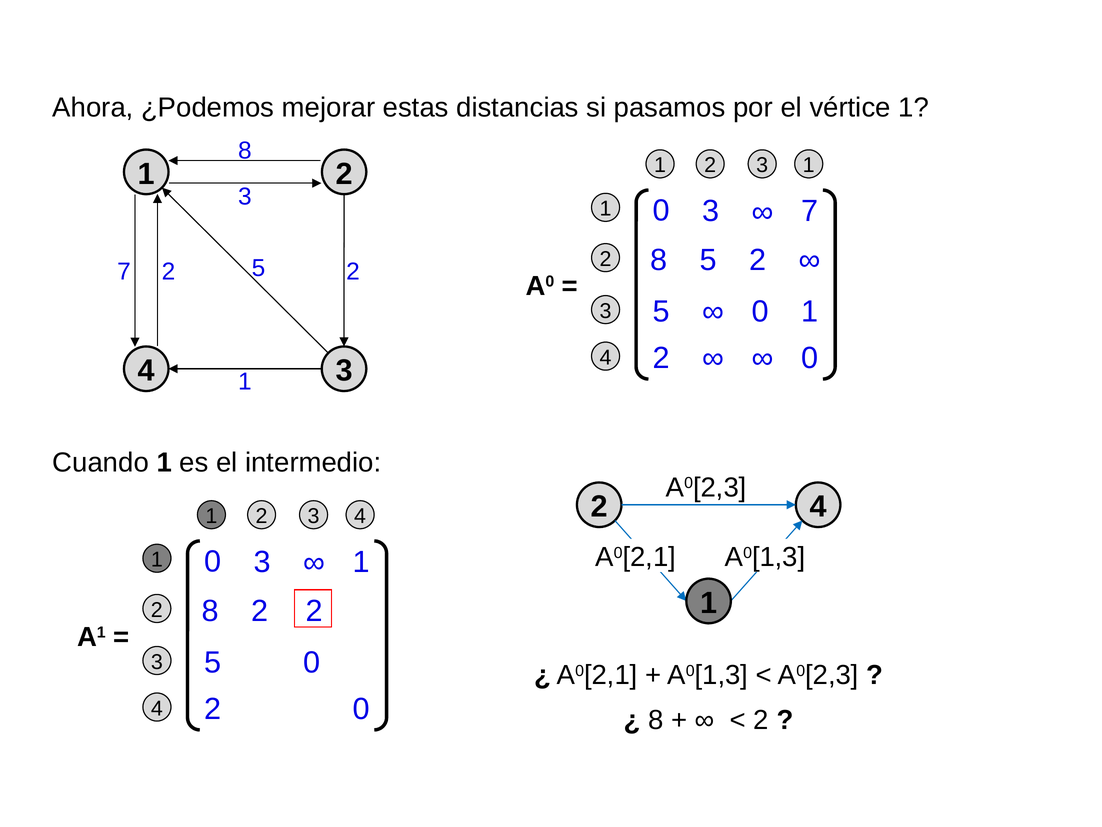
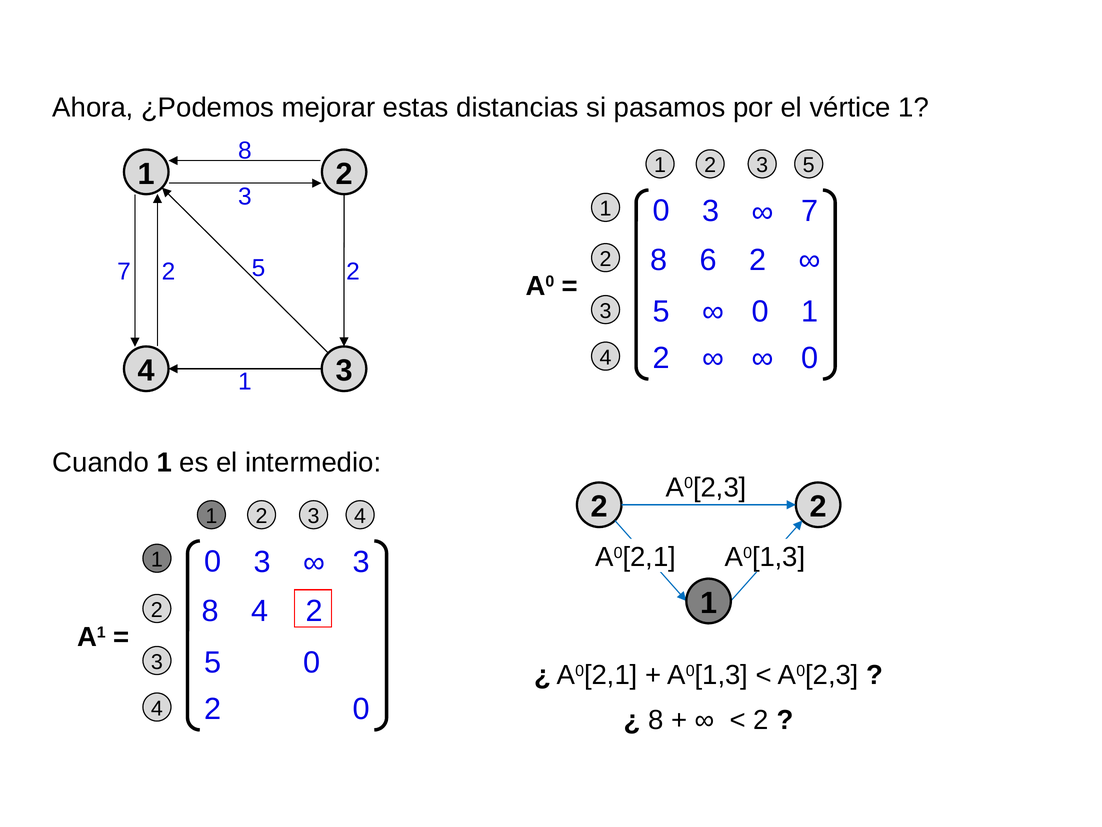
1 1: 1 -> 5
8 5: 5 -> 6
2 4: 4 -> 2
1 at (361, 562): 1 -> 3
8 2: 2 -> 4
